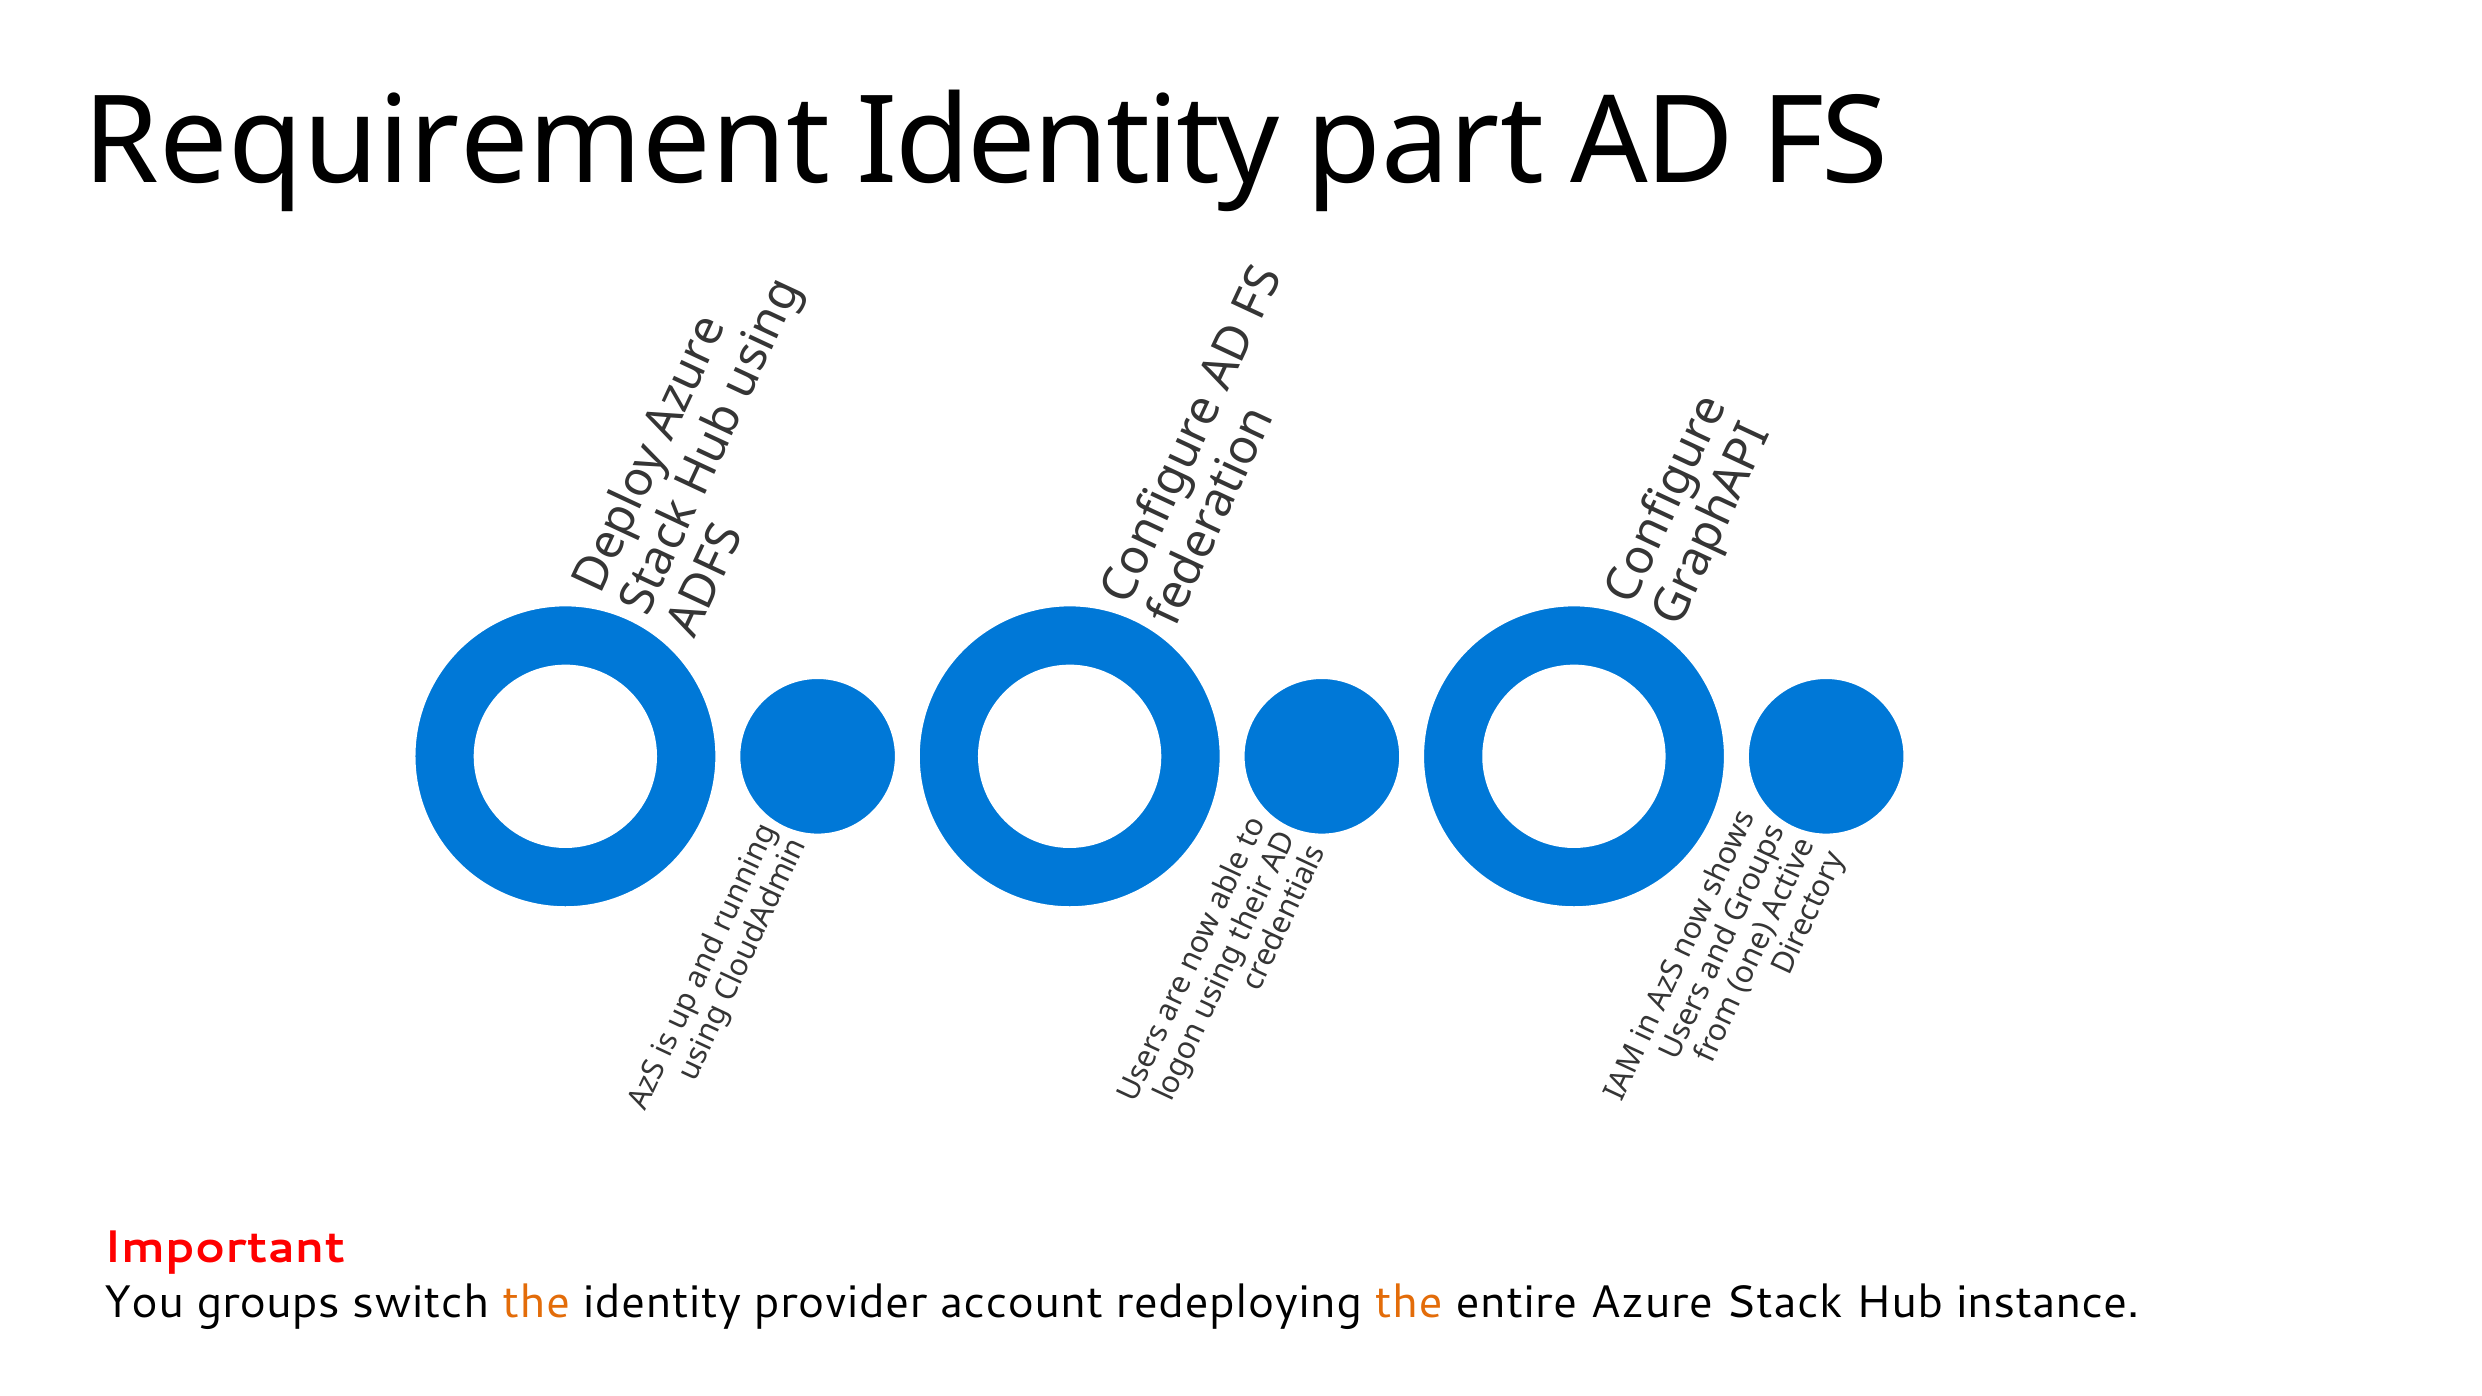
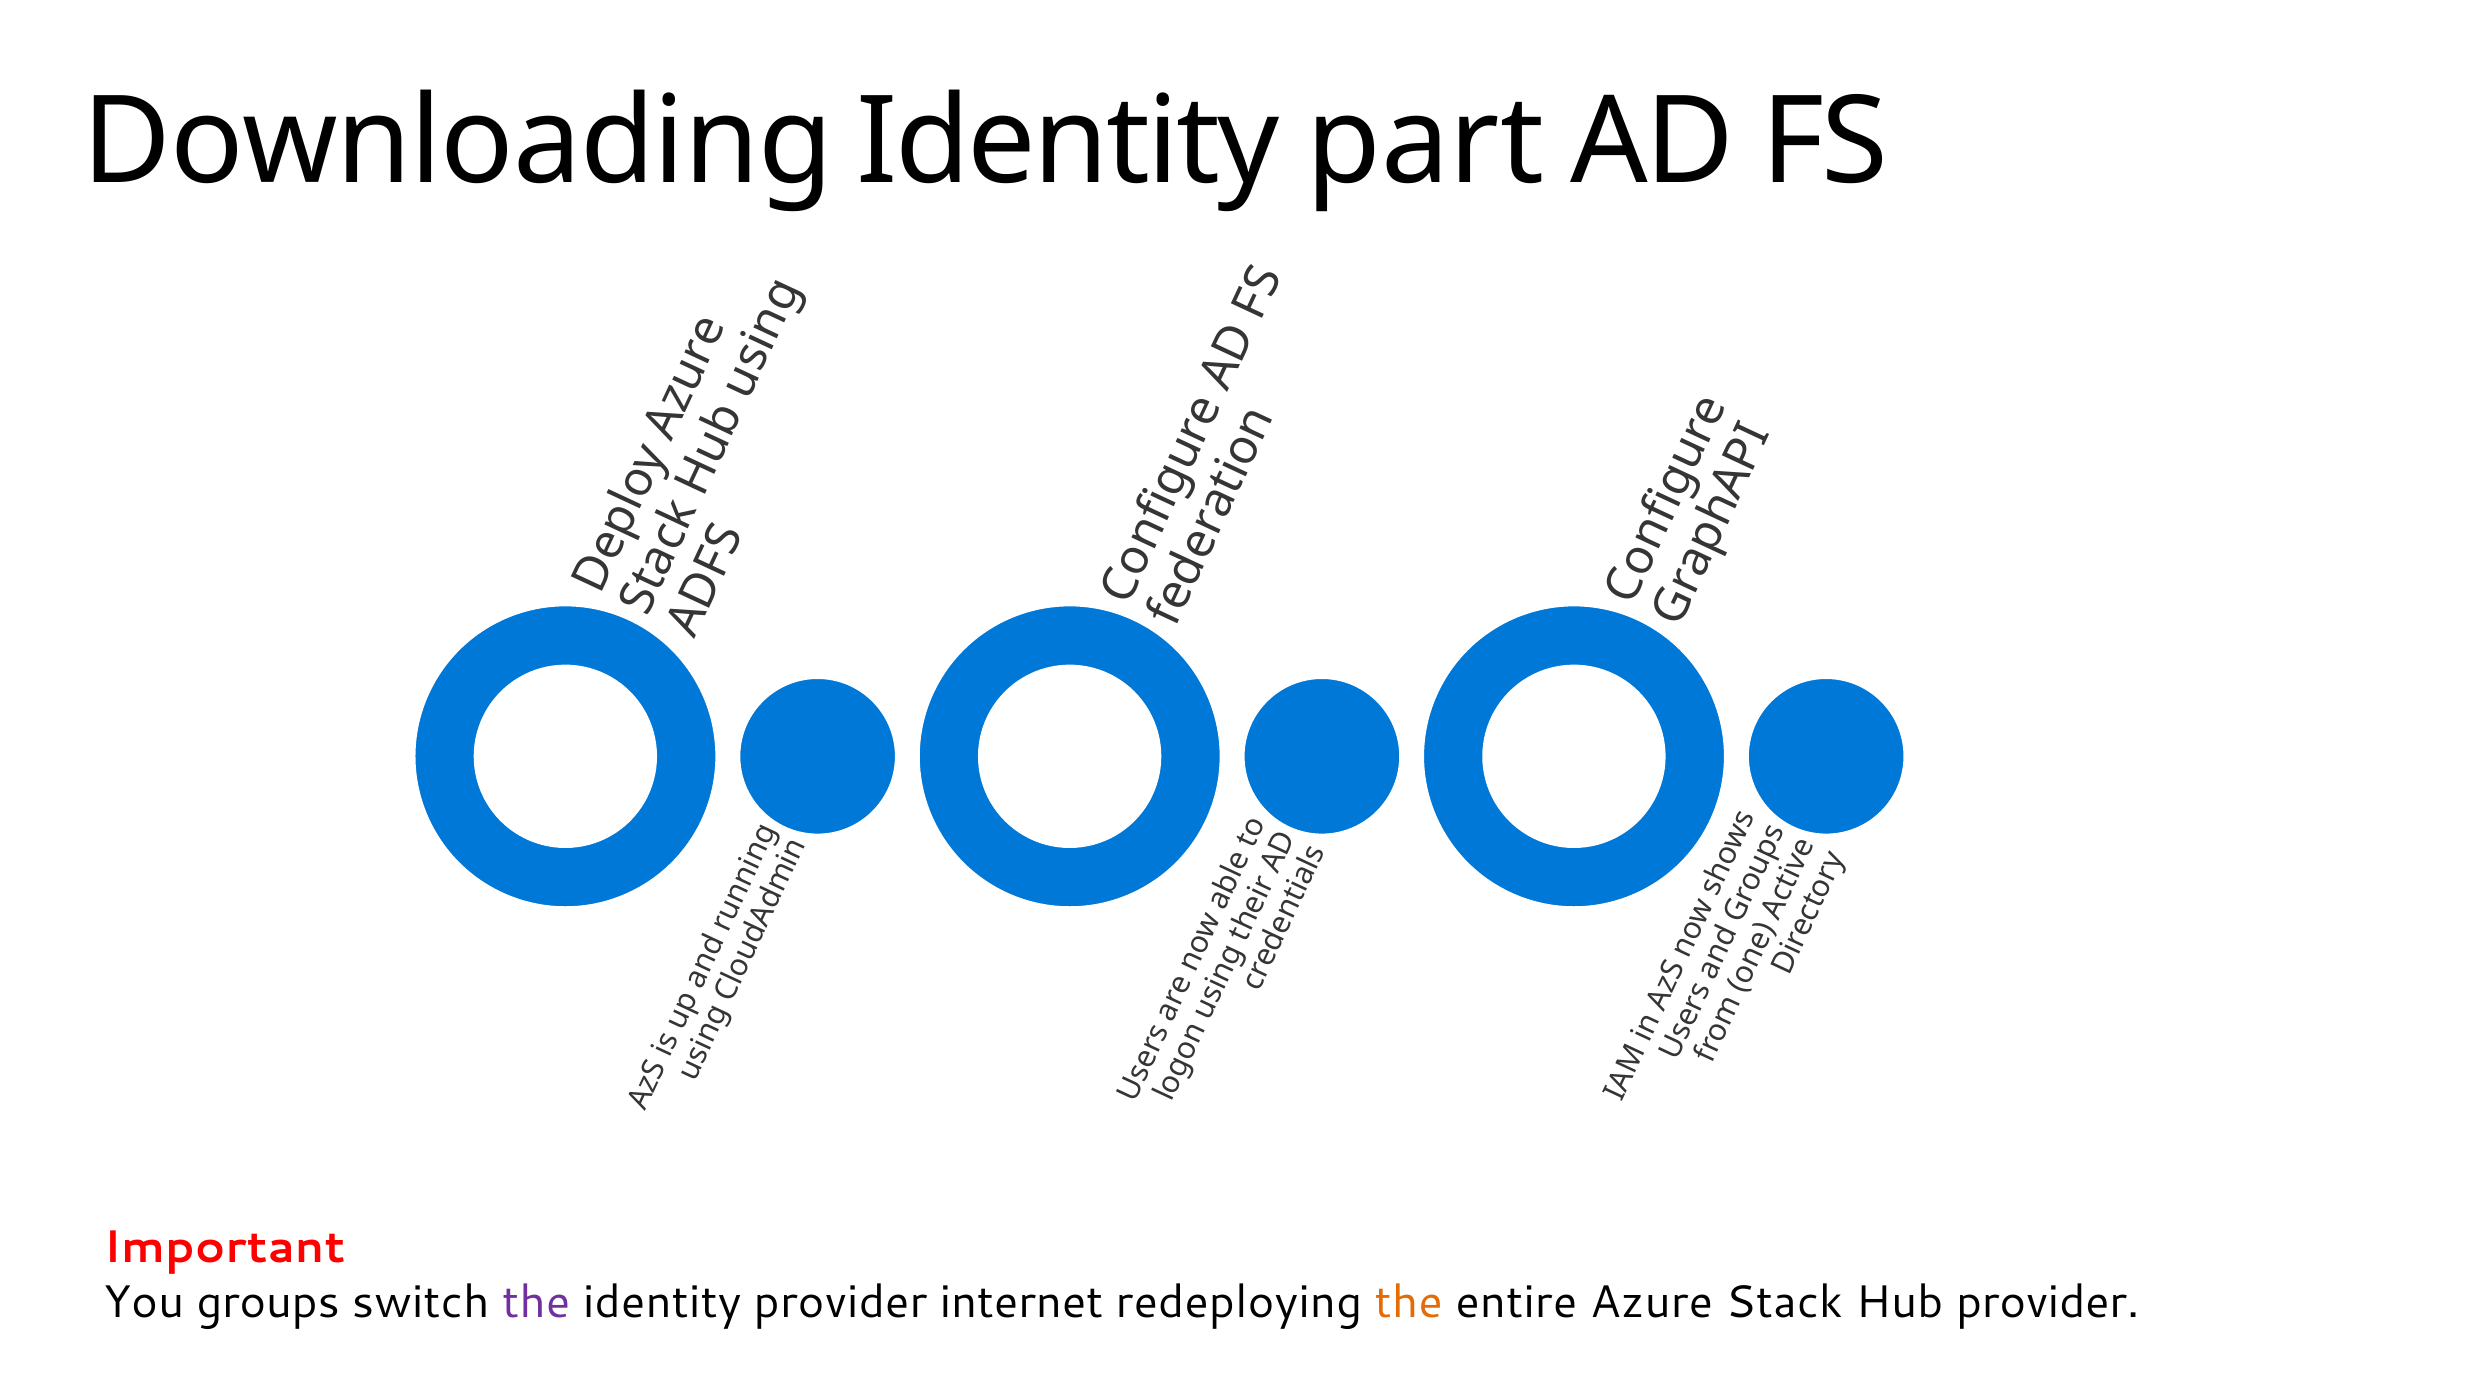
Requirement: Requirement -> Downloading
the at (536, 1302) colour: orange -> purple
account: account -> internet
Hub instance: instance -> provider
